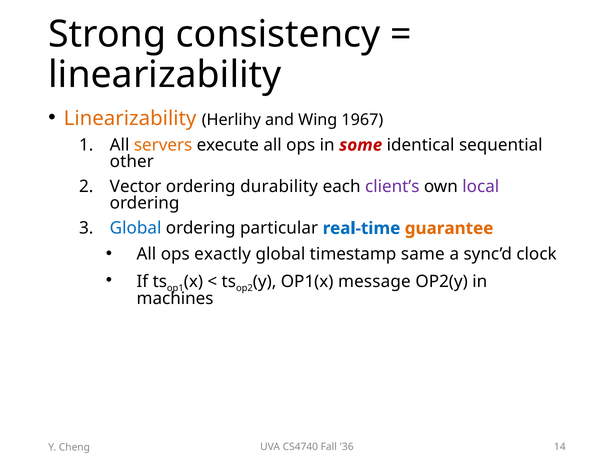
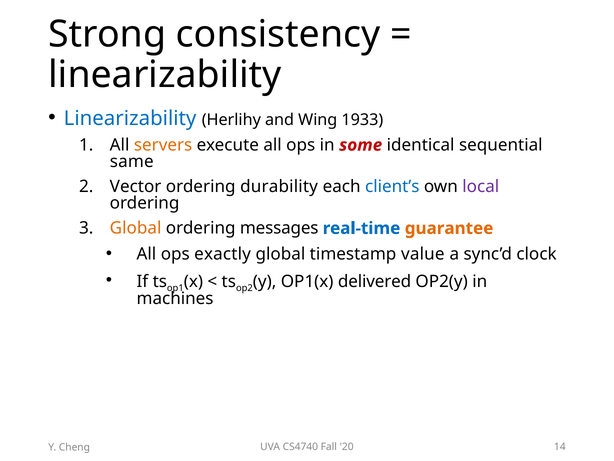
Linearizability at (130, 118) colour: orange -> blue
1967: 1967 -> 1933
other: other -> same
client’s colour: purple -> blue
Global at (136, 228) colour: blue -> orange
particular: particular -> messages
same: same -> value
message: message -> delivered
36: 36 -> 20
